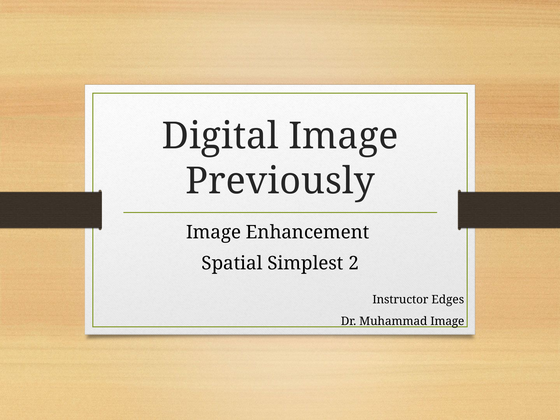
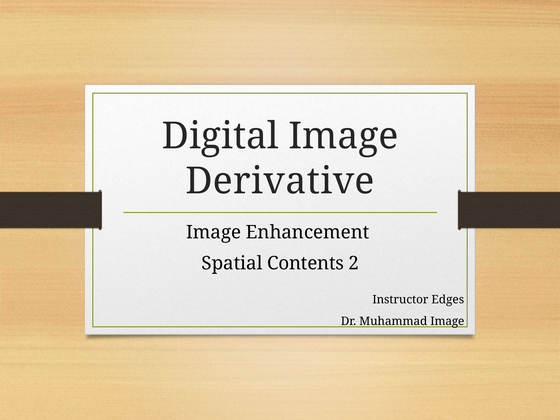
Previously: Previously -> Derivative
Simplest: Simplest -> Contents
